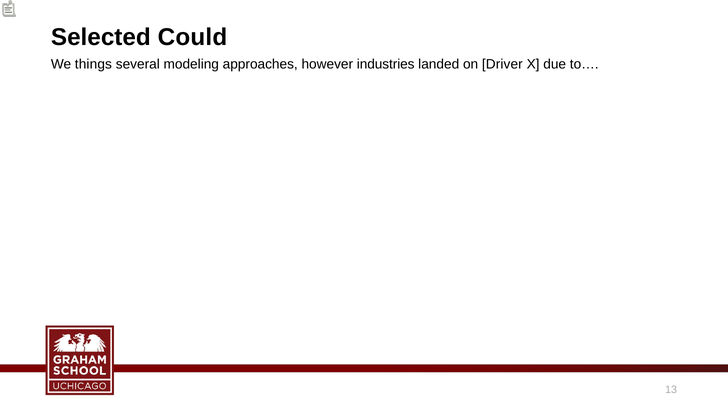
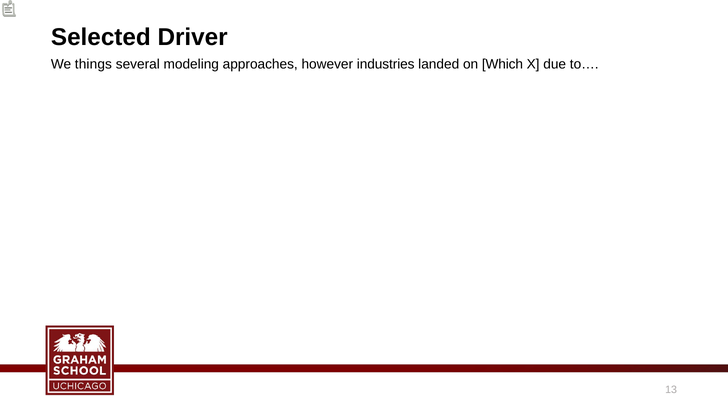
Could: Could -> Driver
Driver: Driver -> Which
